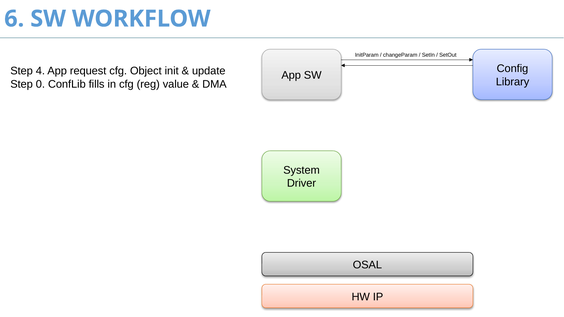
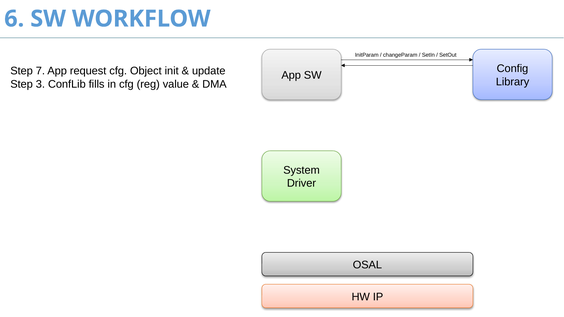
4: 4 -> 7
0: 0 -> 3
